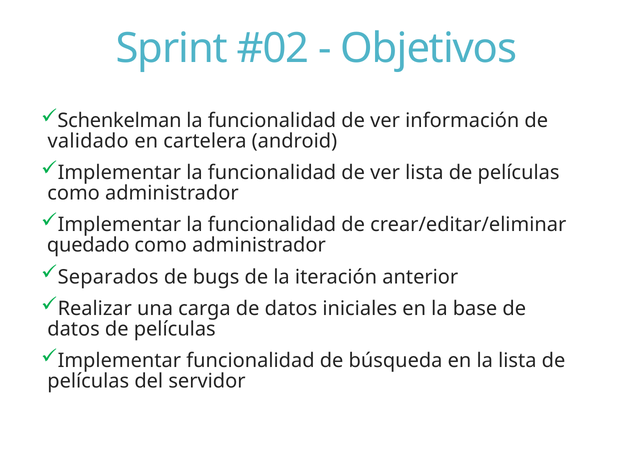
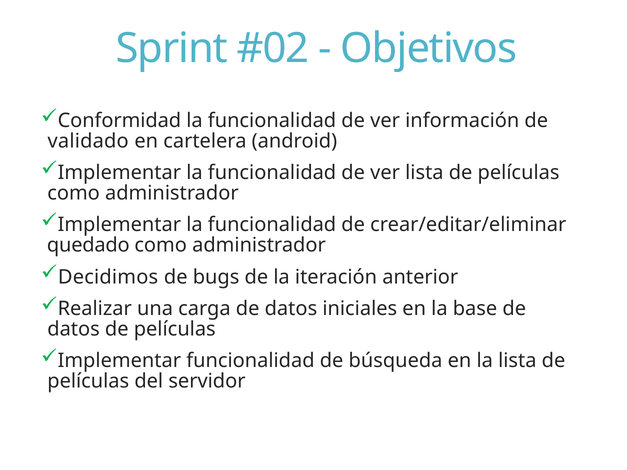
Schenkelman: Schenkelman -> Conformidad
Separados: Separados -> Decidimos
